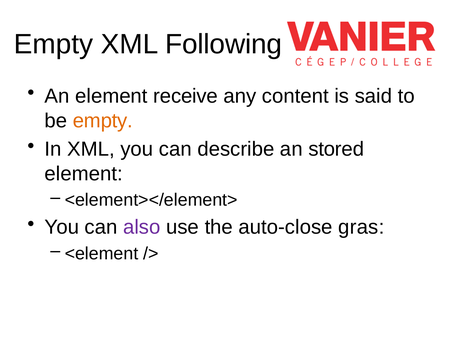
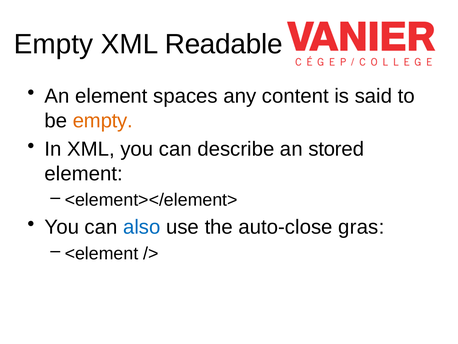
Following: Following -> Readable
receive: receive -> spaces
also colour: purple -> blue
